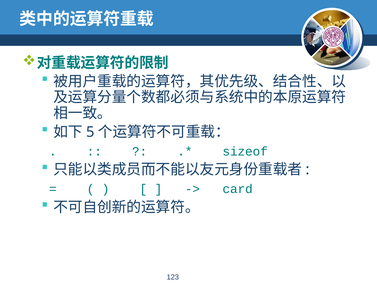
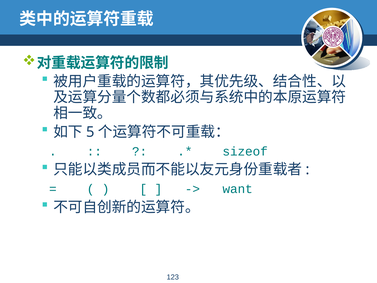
card: card -> want
